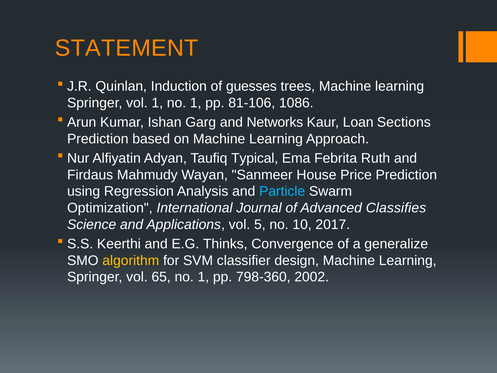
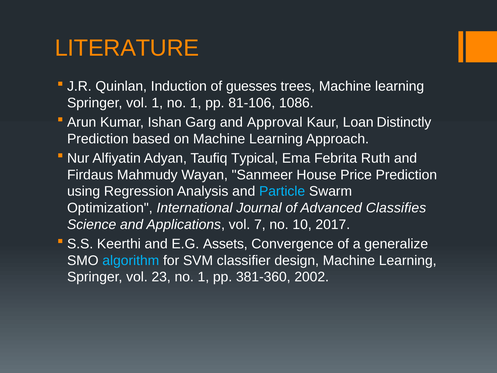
STATEMENT: STATEMENT -> LITERATURE
Networks: Networks -> Approval
Sections: Sections -> Distinctly
5: 5 -> 7
Thinks: Thinks -> Assets
algorithm colour: yellow -> light blue
65: 65 -> 23
798-360: 798-360 -> 381-360
